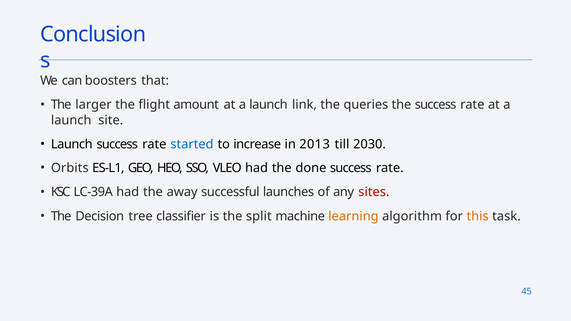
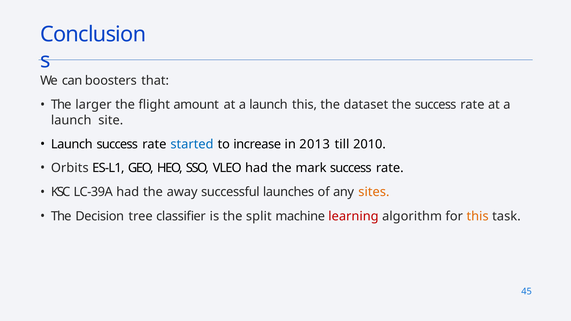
launch link: link -> this
queries: queries -> dataset
2030: 2030 -> 2010
done: done -> mark
sites colour: red -> orange
learning colour: orange -> red
